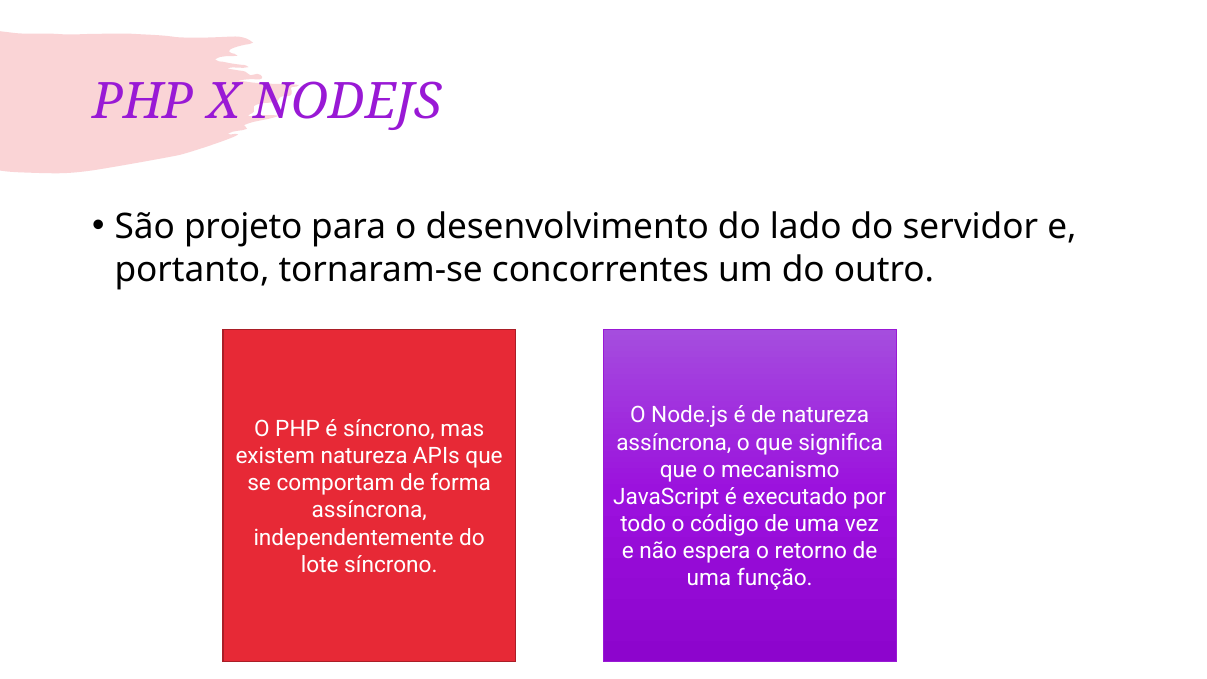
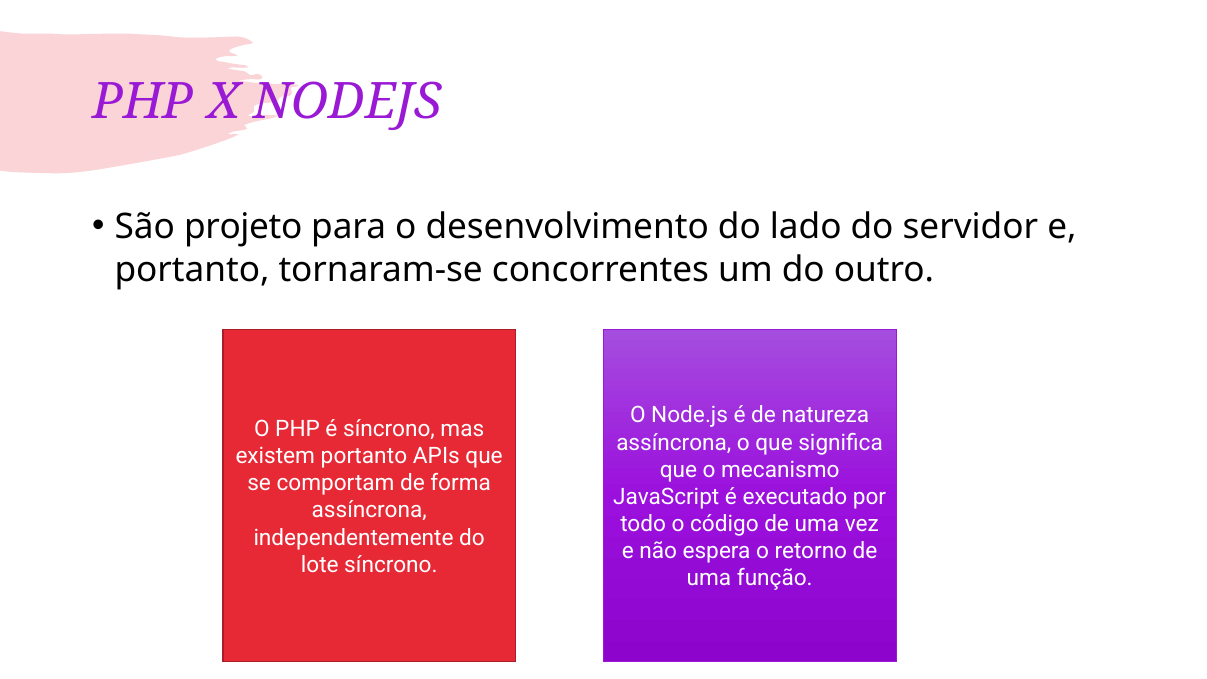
existem natureza: natureza -> portanto
